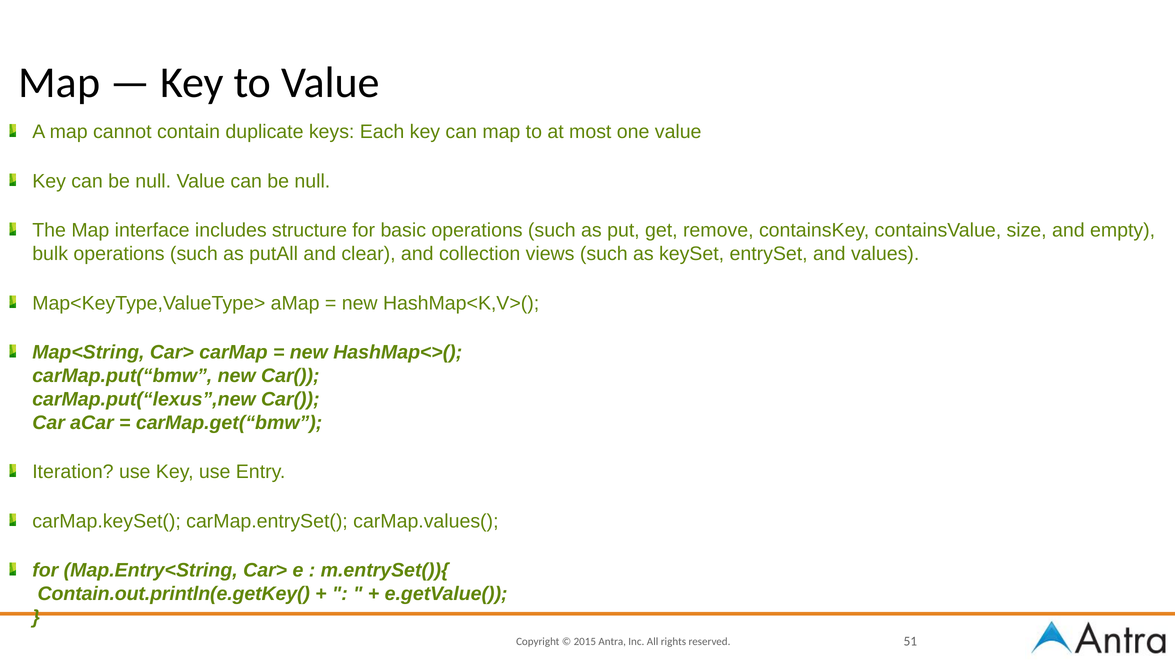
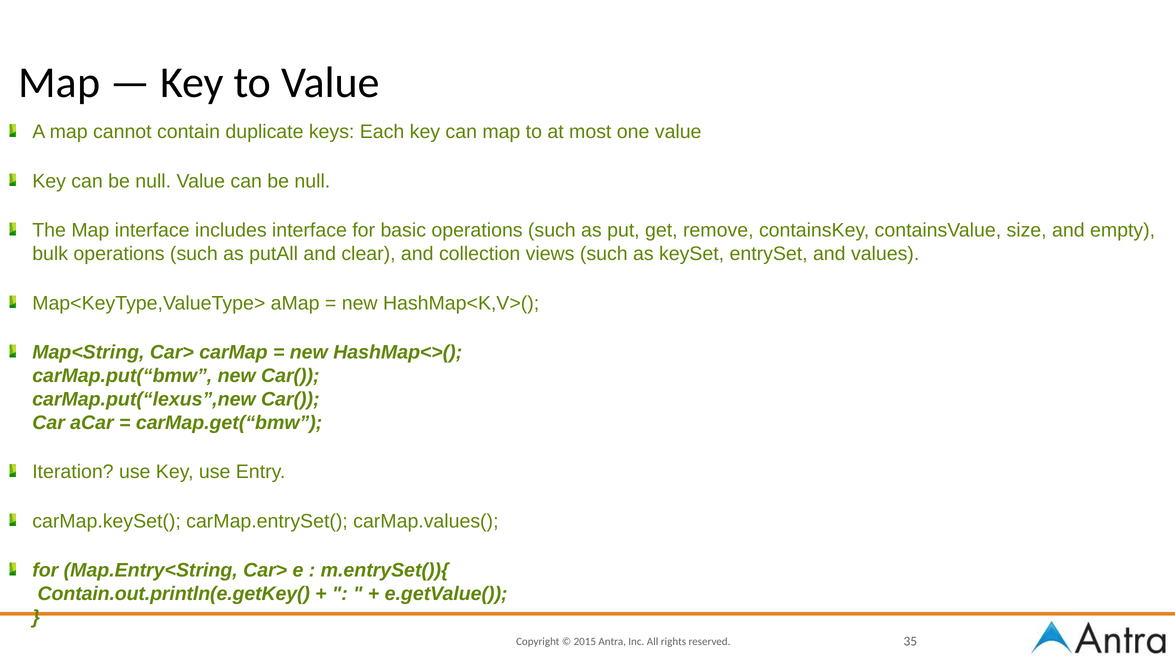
includes structure: structure -> interface
51: 51 -> 35
